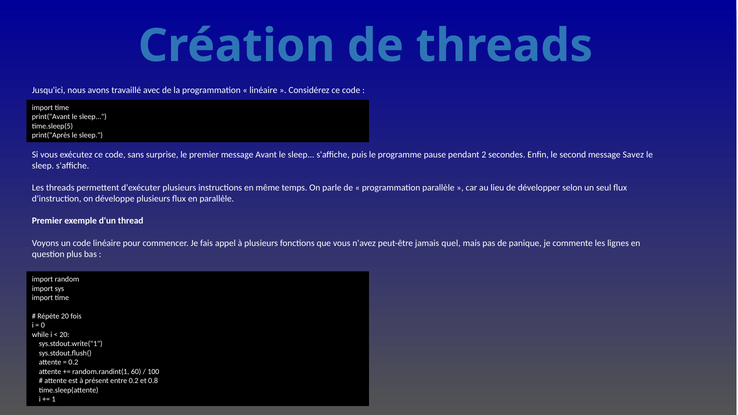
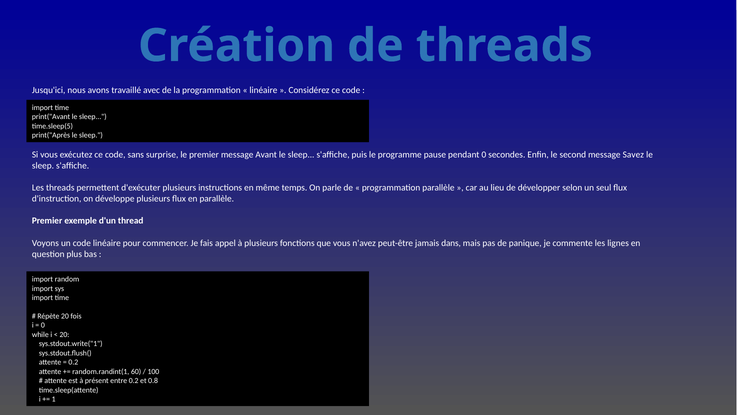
pendant 2: 2 -> 0
quel: quel -> dans
